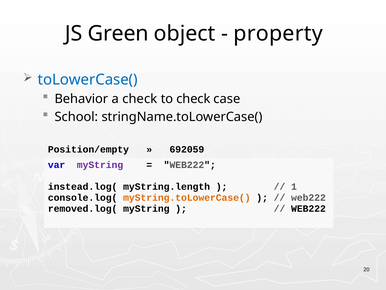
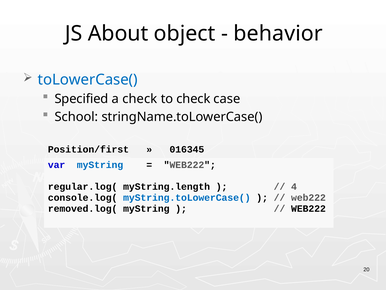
Green: Green -> About
property: property -> behavior
Behavior: Behavior -> Specified
Position/empty: Position/empty -> Position/first
692059: 692059 -> 016345
myString at (100, 165) colour: purple -> blue
instead.log(: instead.log( -> regular.log(
1: 1 -> 4
myString.toLowerCase( colour: orange -> blue
